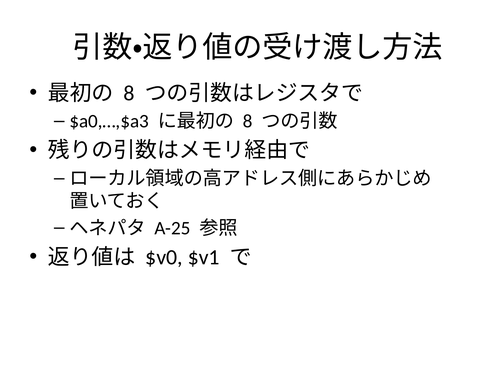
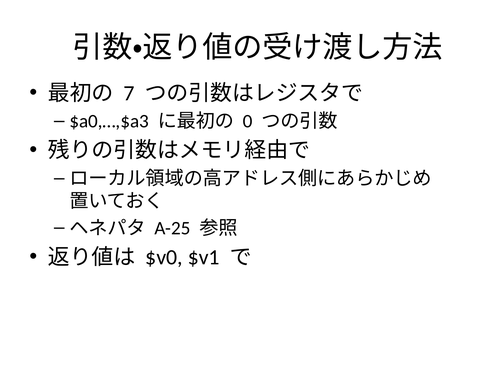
8 at (129, 93): 8 -> 7
8 at (248, 121): 8 -> 0
